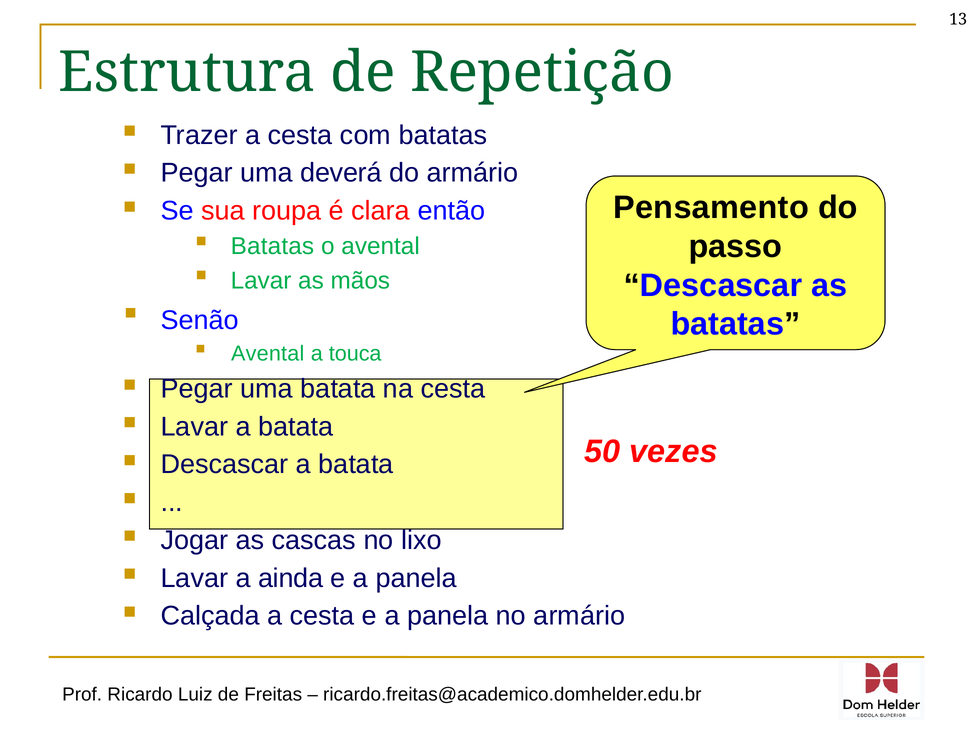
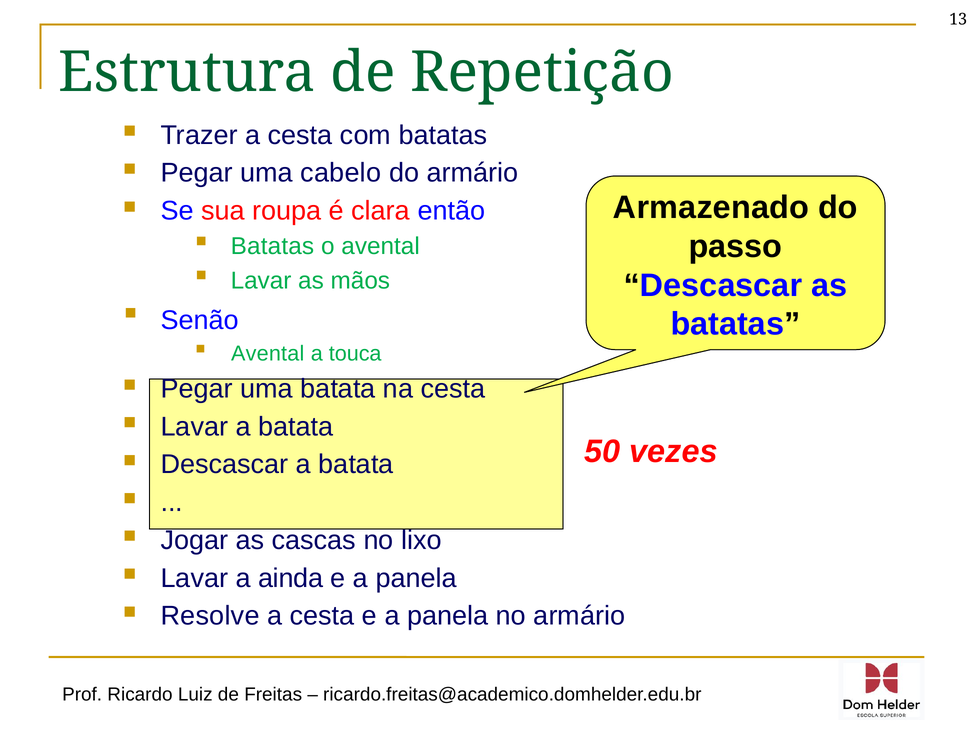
deverá: deverá -> cabelo
Pensamento: Pensamento -> Armazenado
Calçada: Calçada -> Resolve
